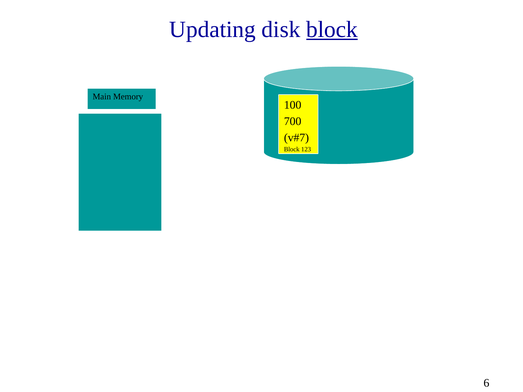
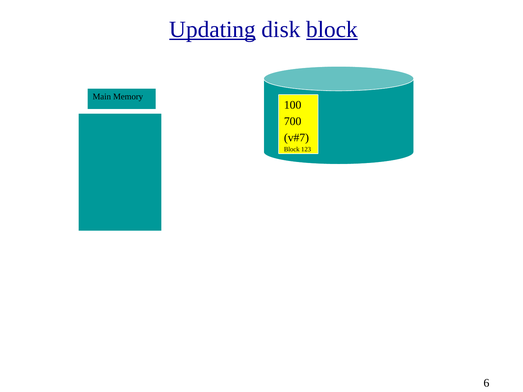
Updating underline: none -> present
